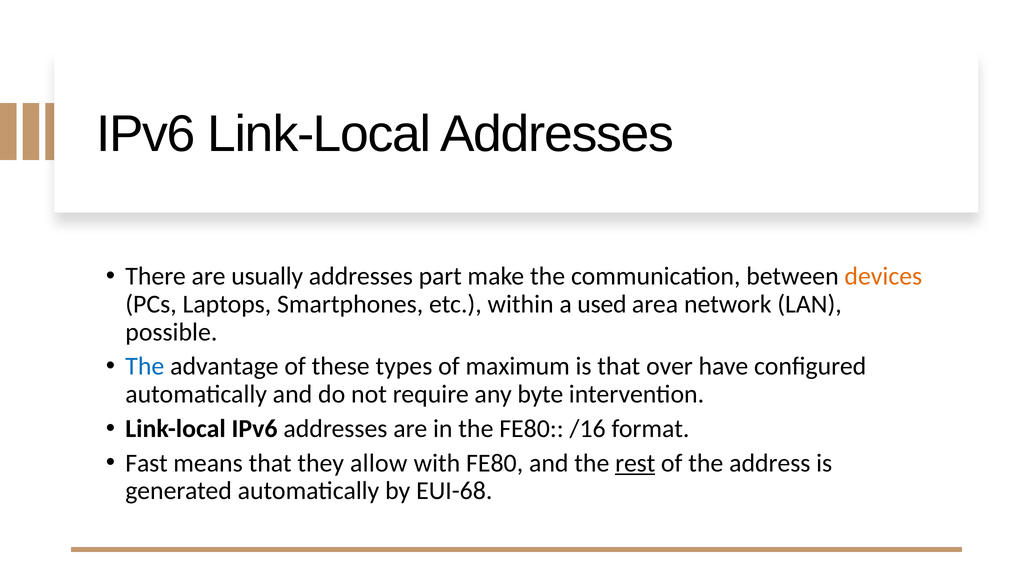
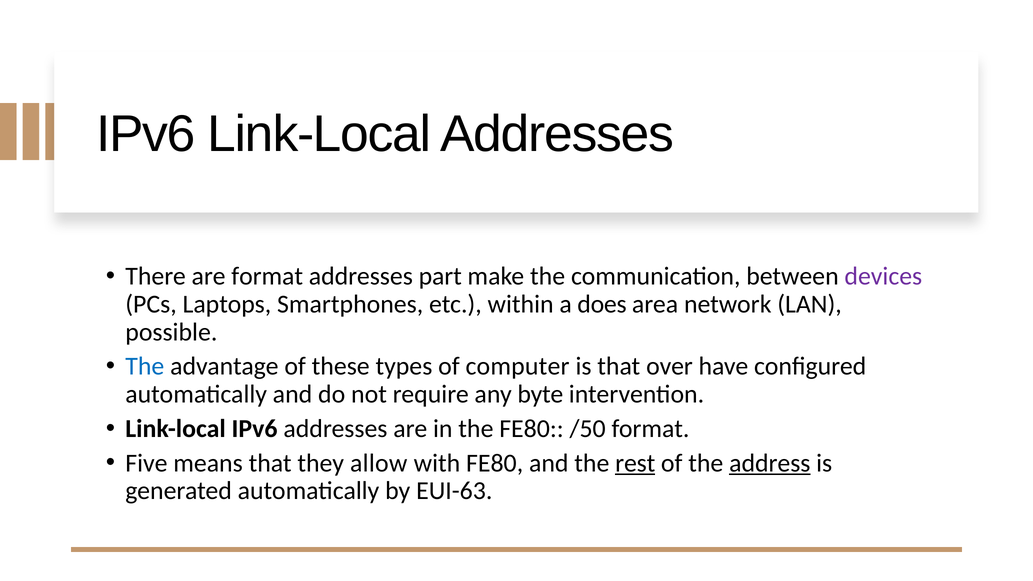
are usually: usually -> format
devices colour: orange -> purple
used: used -> does
maximum: maximum -> computer
/16: /16 -> /50
Fast: Fast -> Five
address underline: none -> present
EUI-68: EUI-68 -> EUI-63
